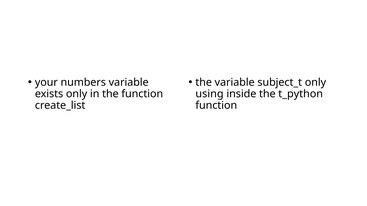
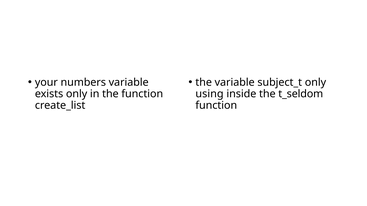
t_python: t_python -> t_seldom
